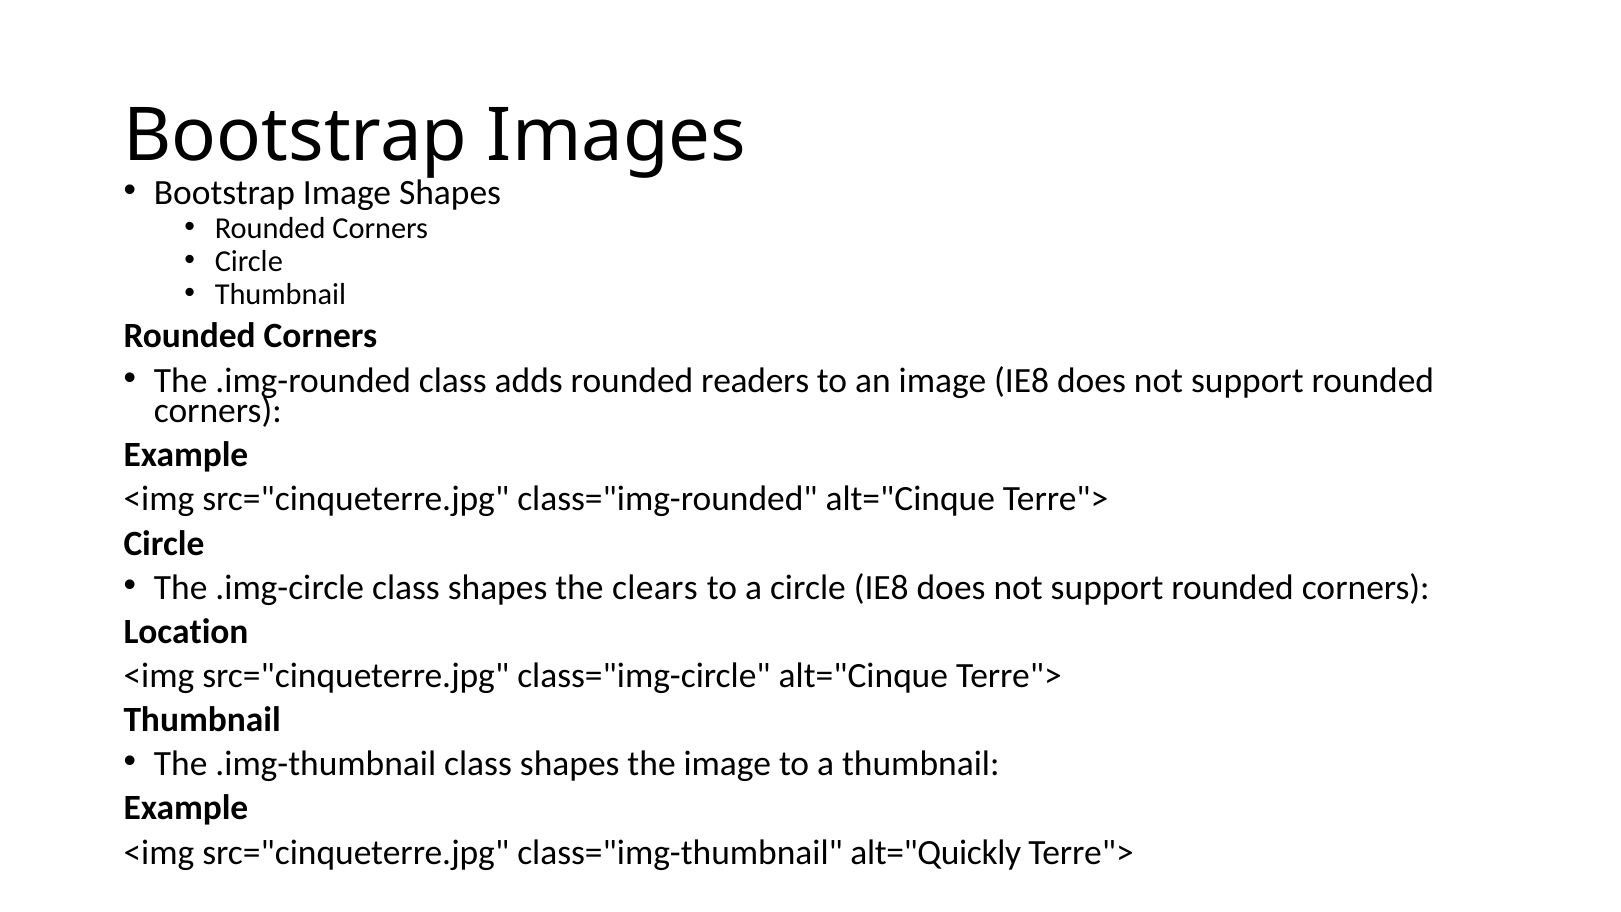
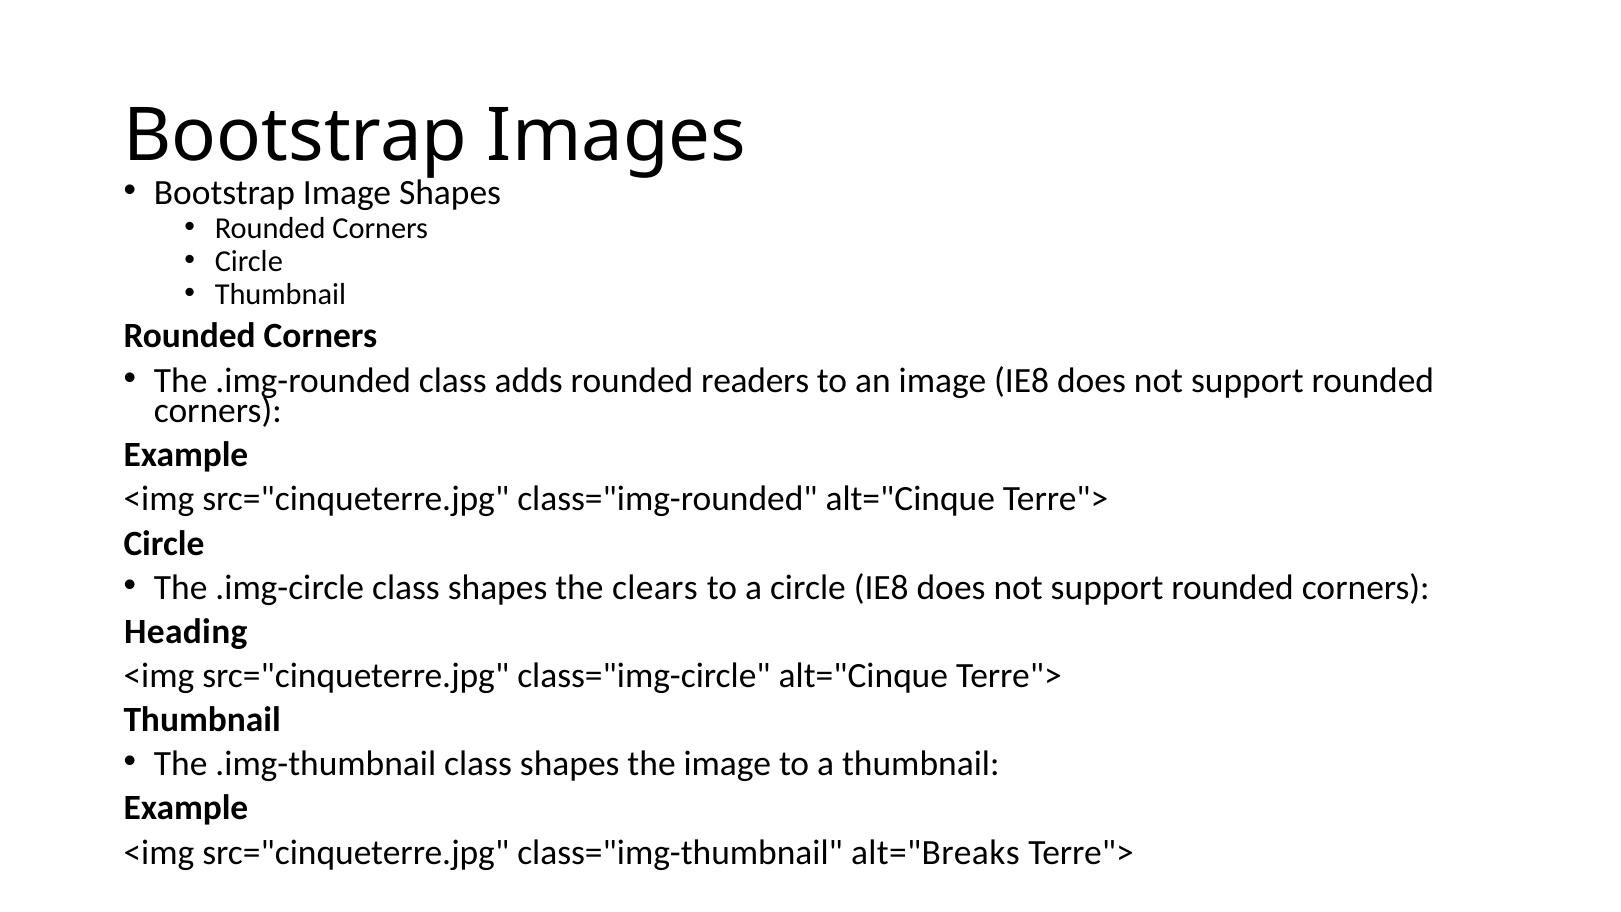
Location: Location -> Heading
alt="Quickly: alt="Quickly -> alt="Breaks
